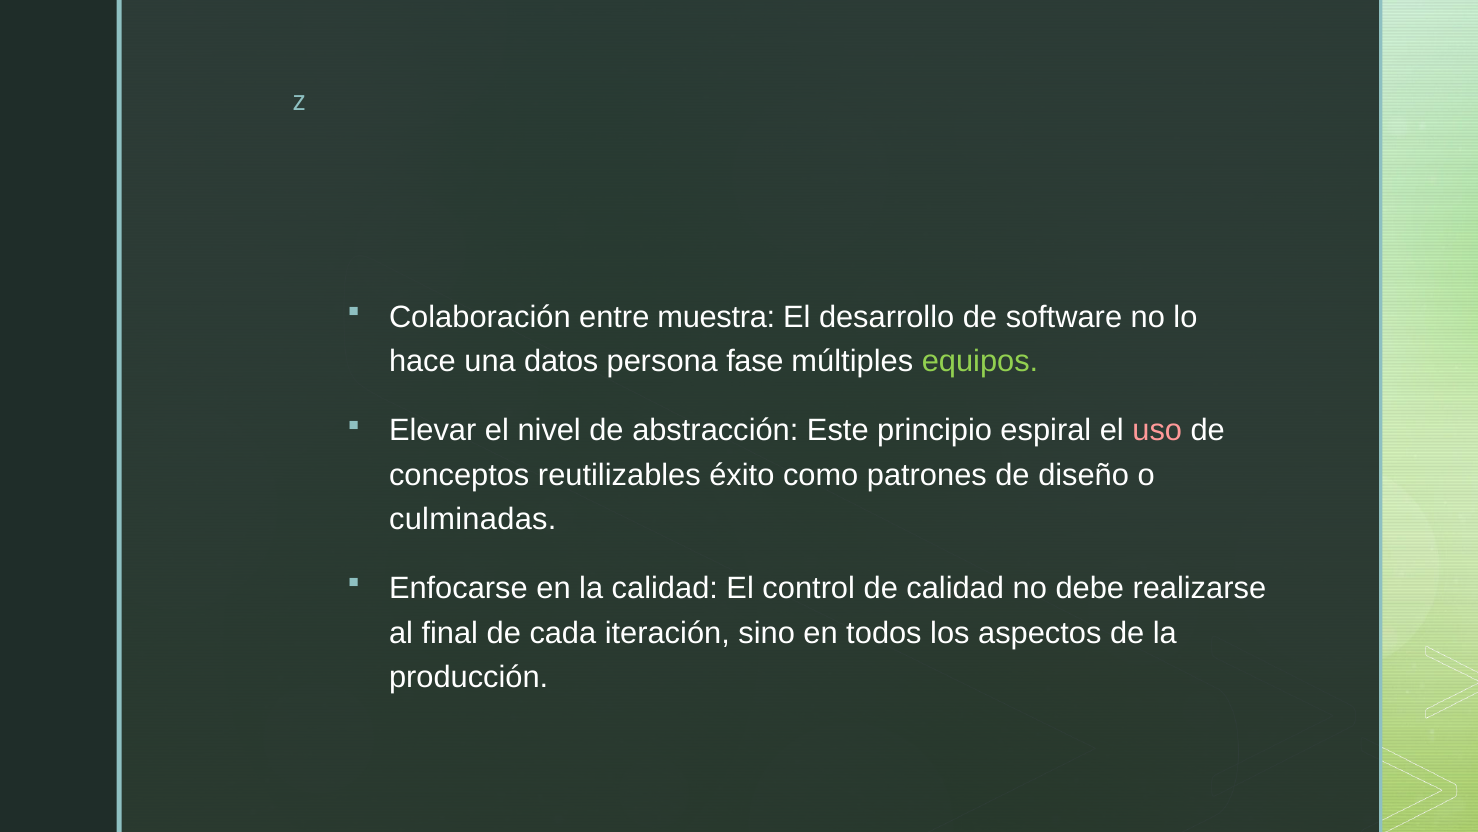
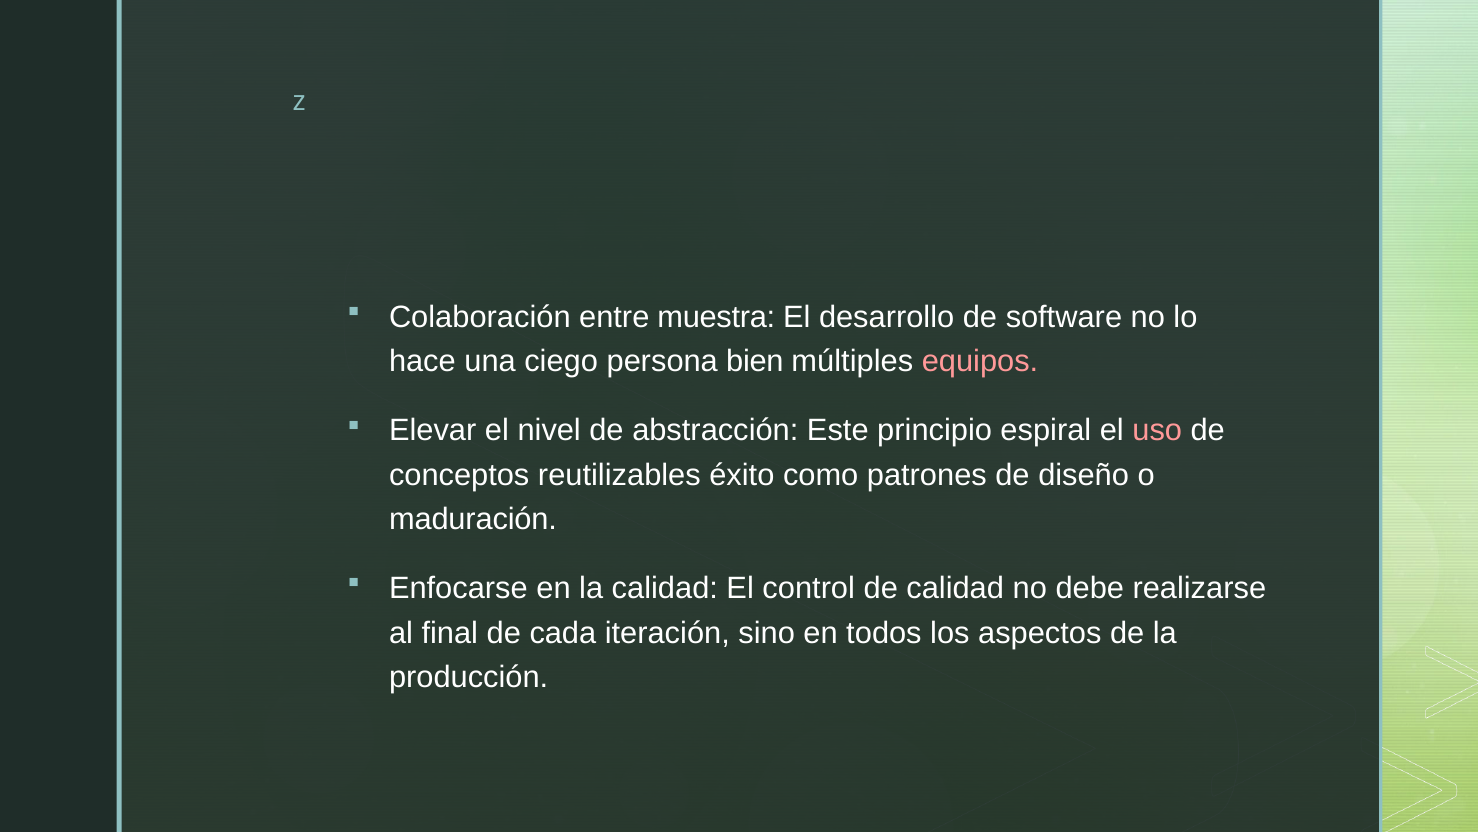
datos: datos -> ciego
fase: fase -> bien
equipos colour: light green -> pink
culminadas: culminadas -> maduración
